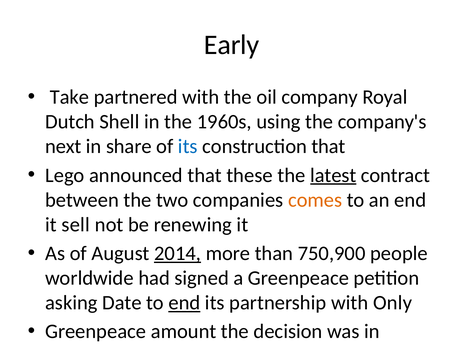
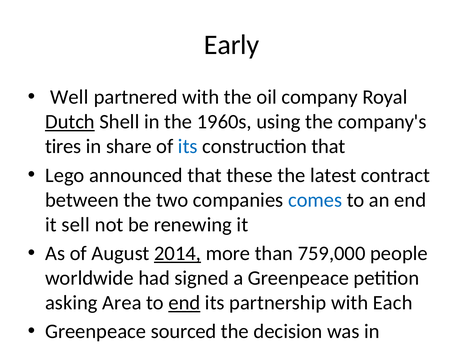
Take: Take -> Well
Dutch underline: none -> present
next: next -> tires
latest underline: present -> none
comes colour: orange -> blue
750,900: 750,900 -> 759,000
Date: Date -> Area
Only: Only -> Each
amount: amount -> sourced
